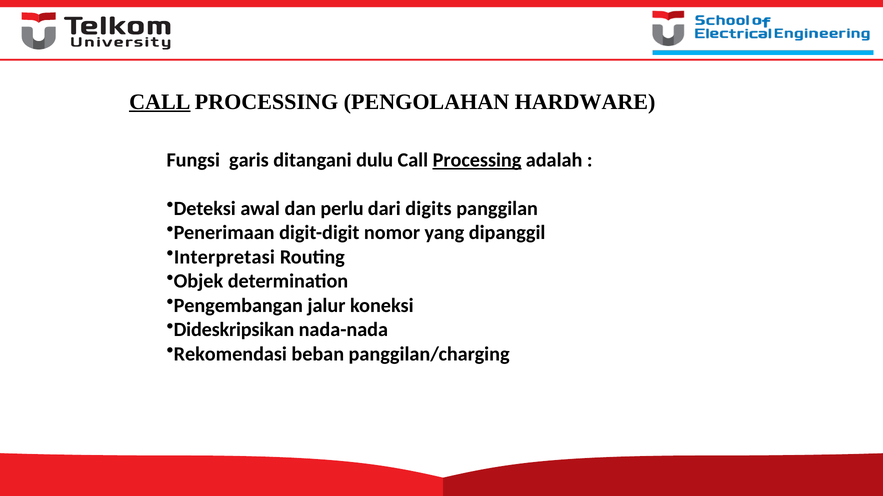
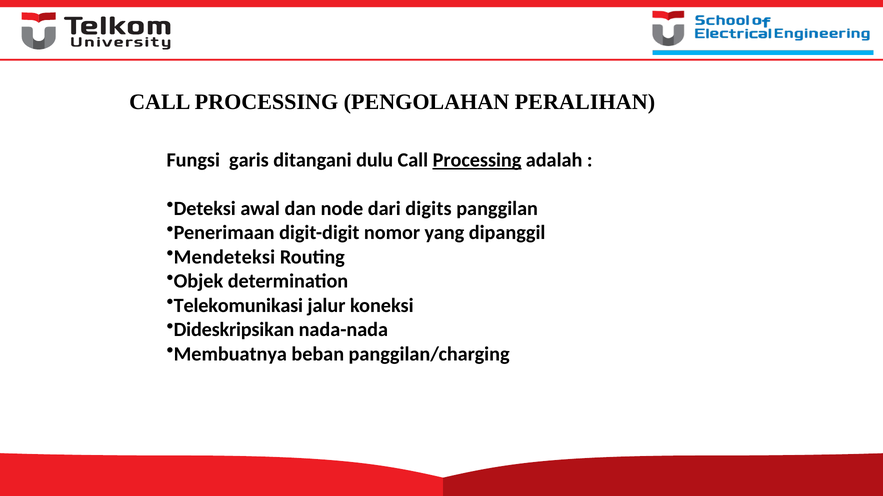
CALL at (160, 102) underline: present -> none
HARDWARE: HARDWARE -> PERALIHAN
perlu: perlu -> node
Interpretasi: Interpretasi -> Mendeteksi
Pengembangan: Pengembangan -> Telekomunikasi
Rekomendasi: Rekomendasi -> Membuatnya
